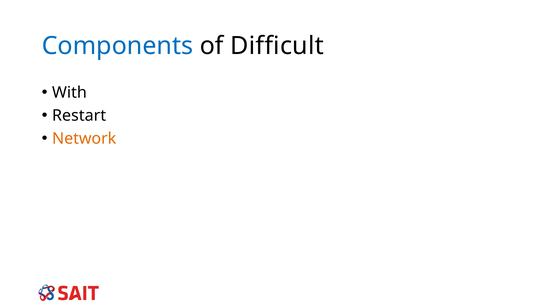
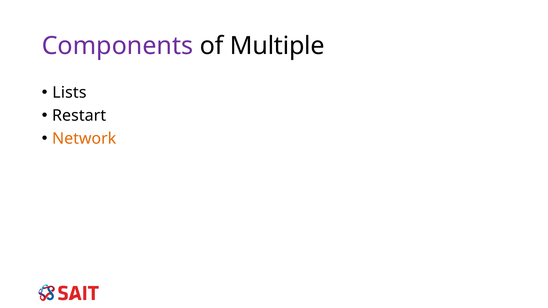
Components colour: blue -> purple
Difficult: Difficult -> Multiple
With: With -> Lists
